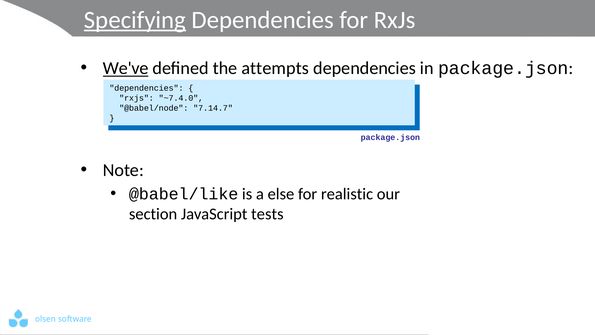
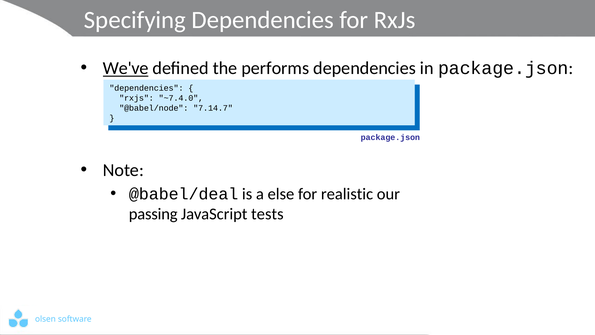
Specifying underline: present -> none
attempts: attempts -> performs
@babel/like: @babel/like -> @babel/deal
section: section -> passing
